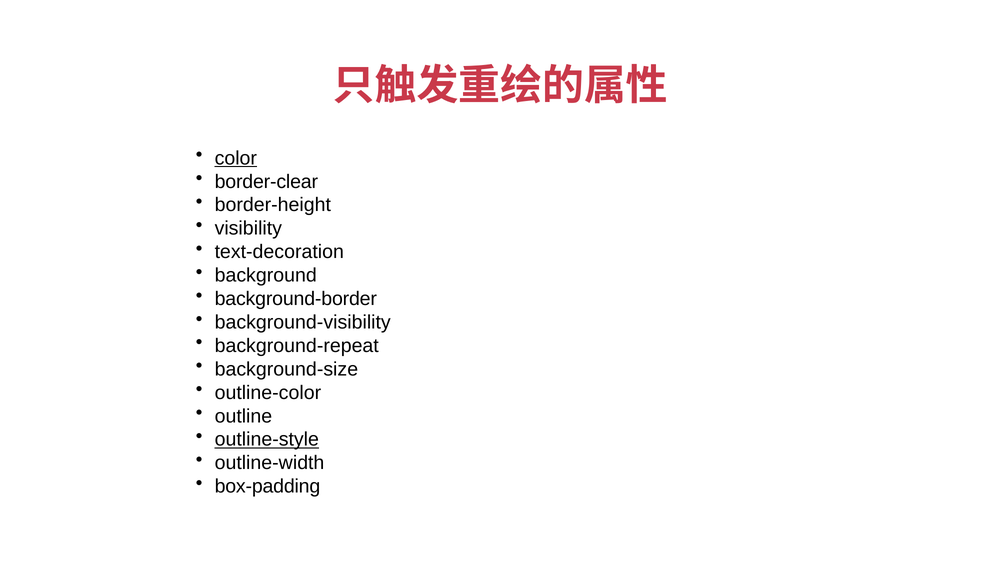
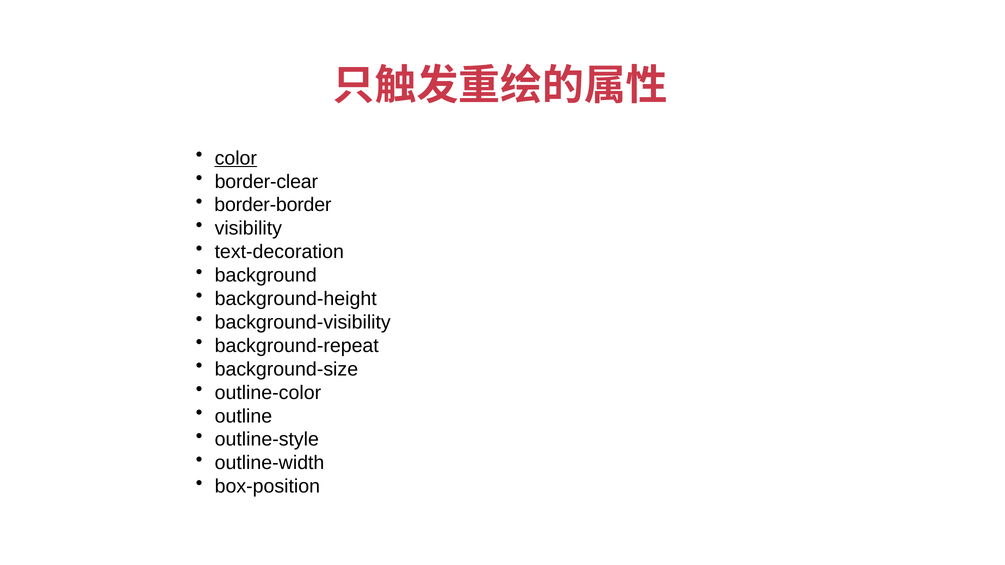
border-height: border-height -> border-border
background-border: background-border -> background-height
outline-style underline: present -> none
box-padding: box-padding -> box-position
